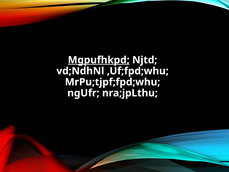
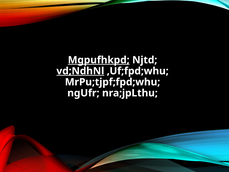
vd;NdhNl underline: none -> present
